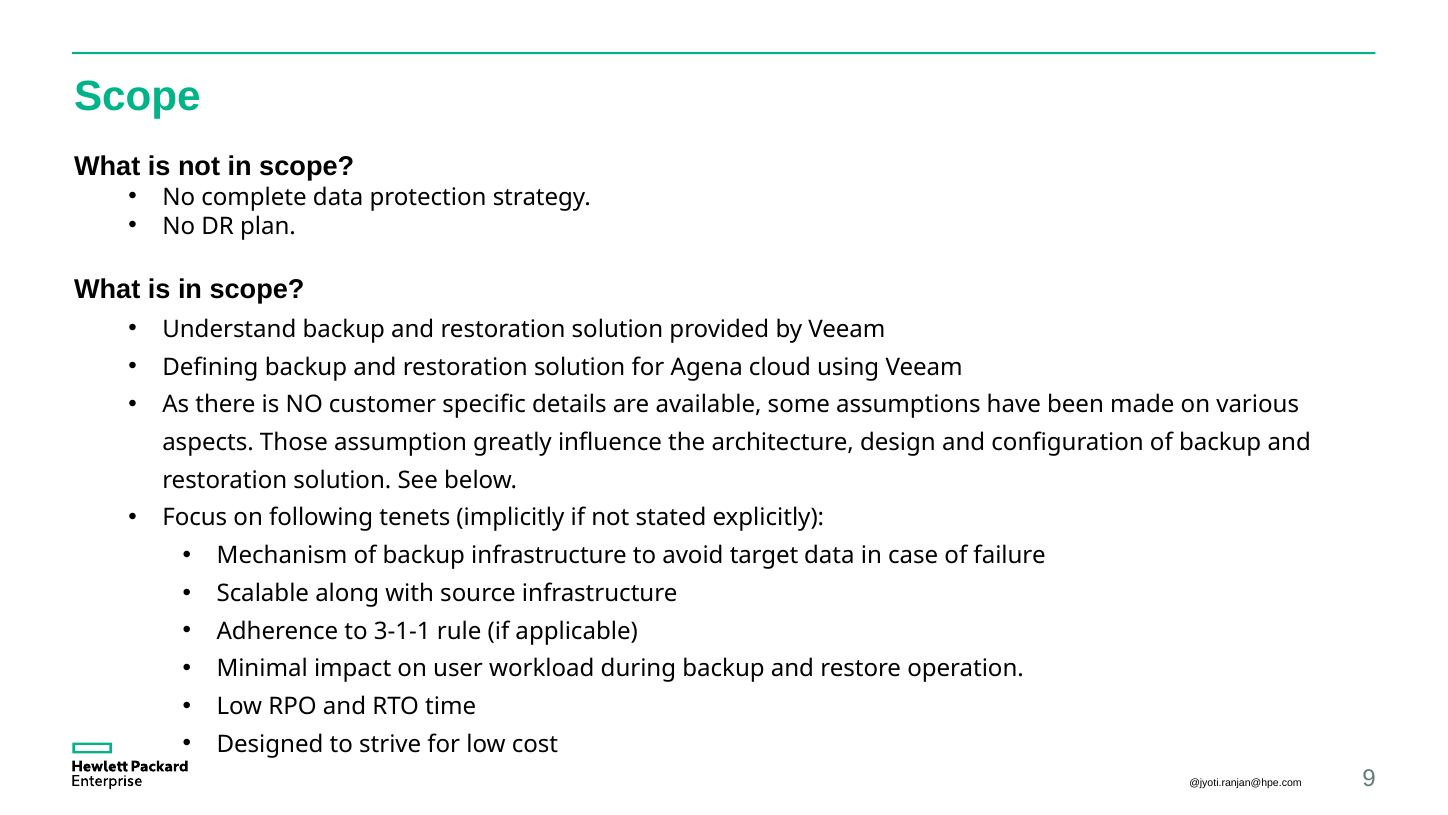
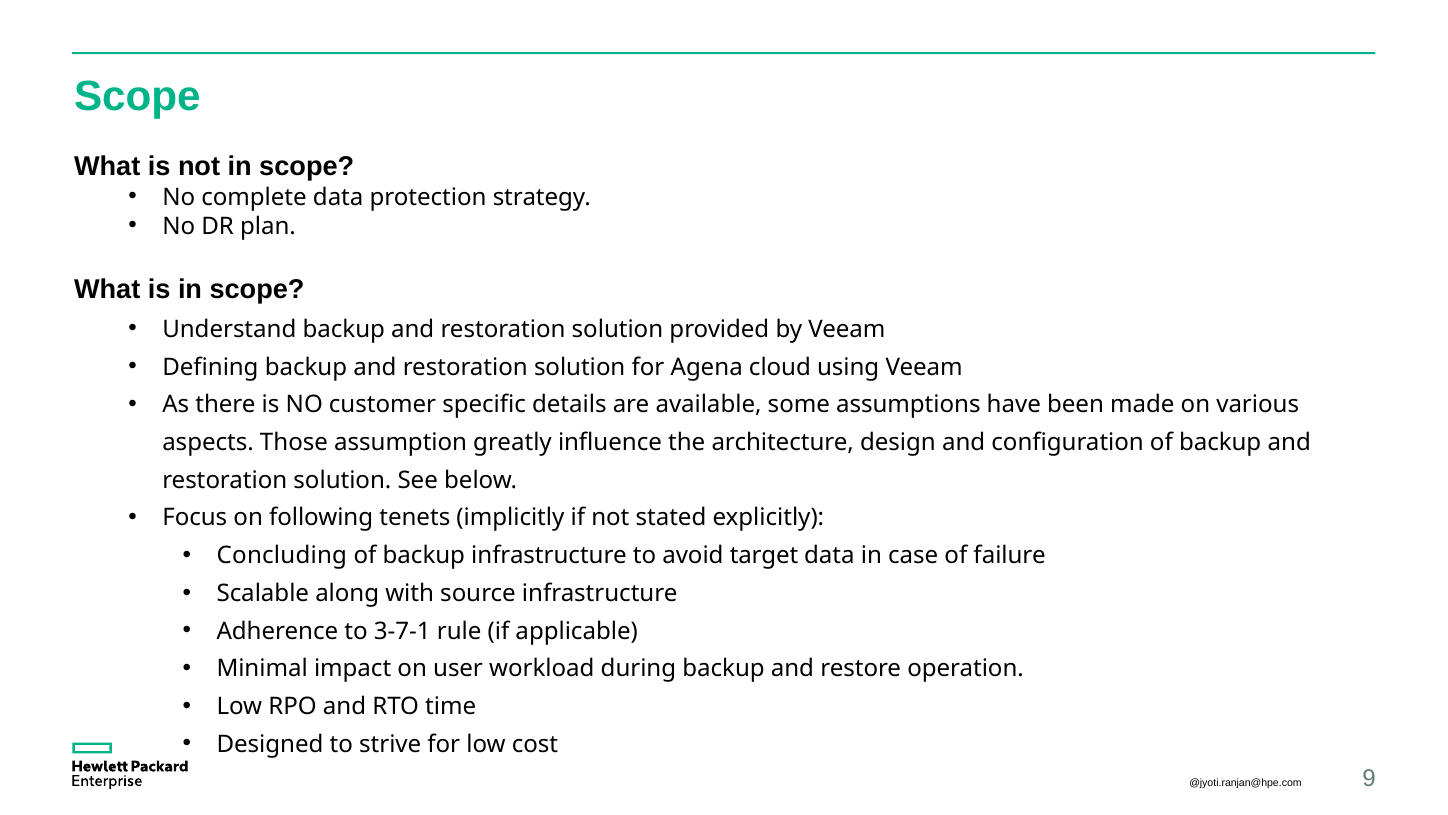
Mechanism: Mechanism -> Concluding
3-1-1: 3-1-1 -> 3-7-1
